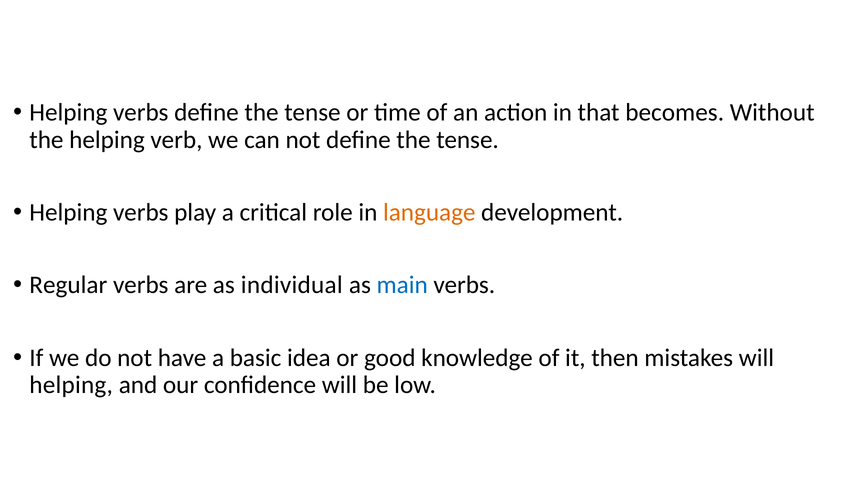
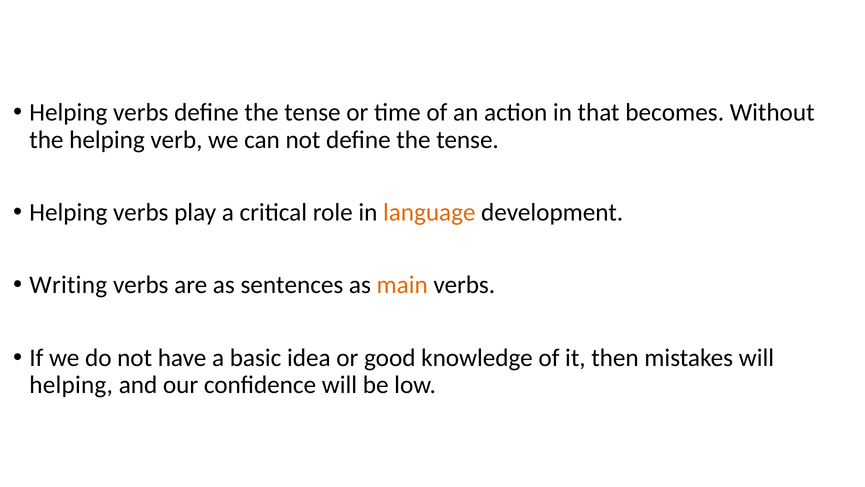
Regular: Regular -> Writing
individual: individual -> sentences
main colour: blue -> orange
